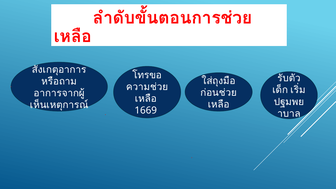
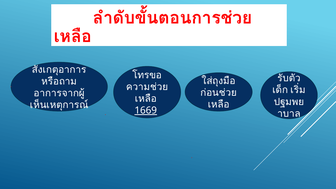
1669 underline: none -> present
